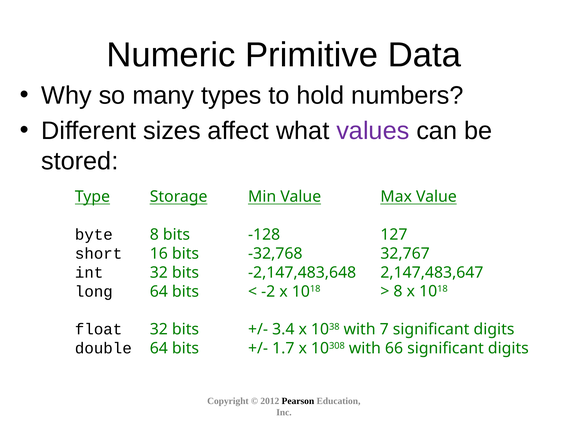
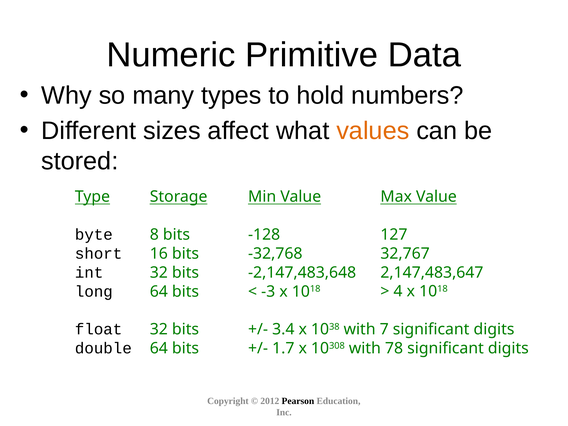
values colour: purple -> orange
8 at (398, 291): 8 -> 4
-2: -2 -> -3
66: 66 -> 78
